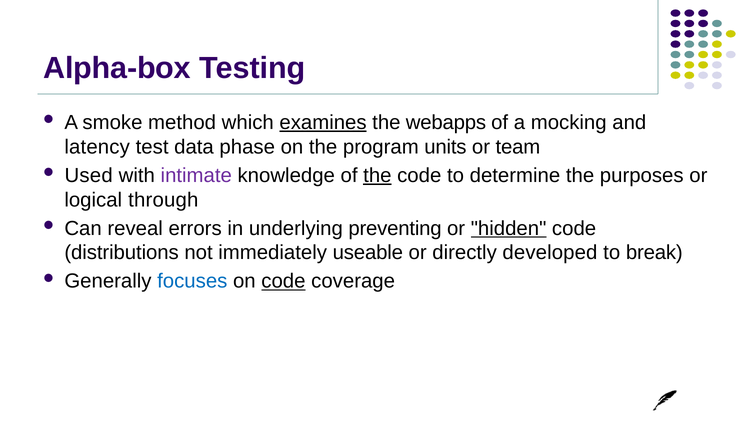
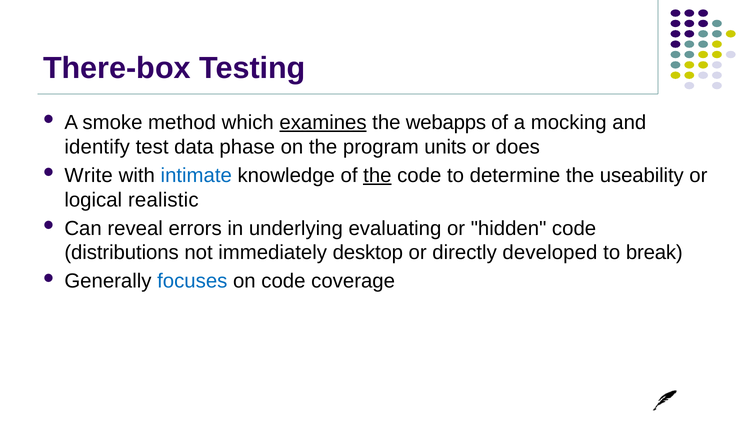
Alpha-box: Alpha-box -> There-box
latency: latency -> identify
team: team -> does
Used: Used -> Write
intimate colour: purple -> blue
purposes: purposes -> useability
through: through -> realistic
preventing: preventing -> evaluating
hidden underline: present -> none
useable: useable -> desktop
code at (283, 281) underline: present -> none
